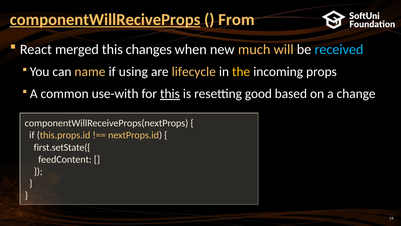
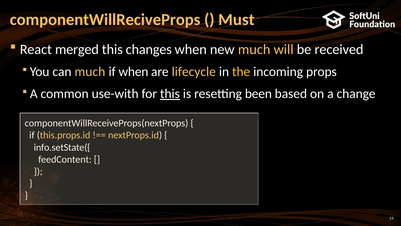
componentWillReciveProps underline: present -> none
From: From -> Must
received colour: light blue -> white
can name: name -> much
if using: using -> when
good: good -> been
first.setState({: first.setState({ -> info.setState({
